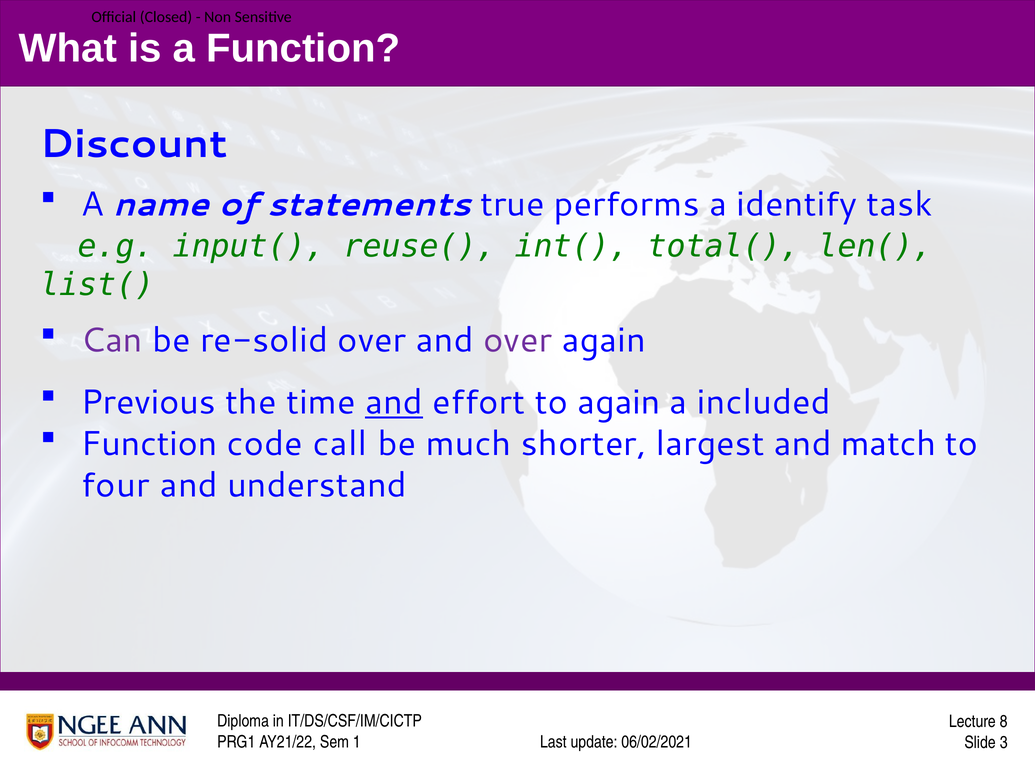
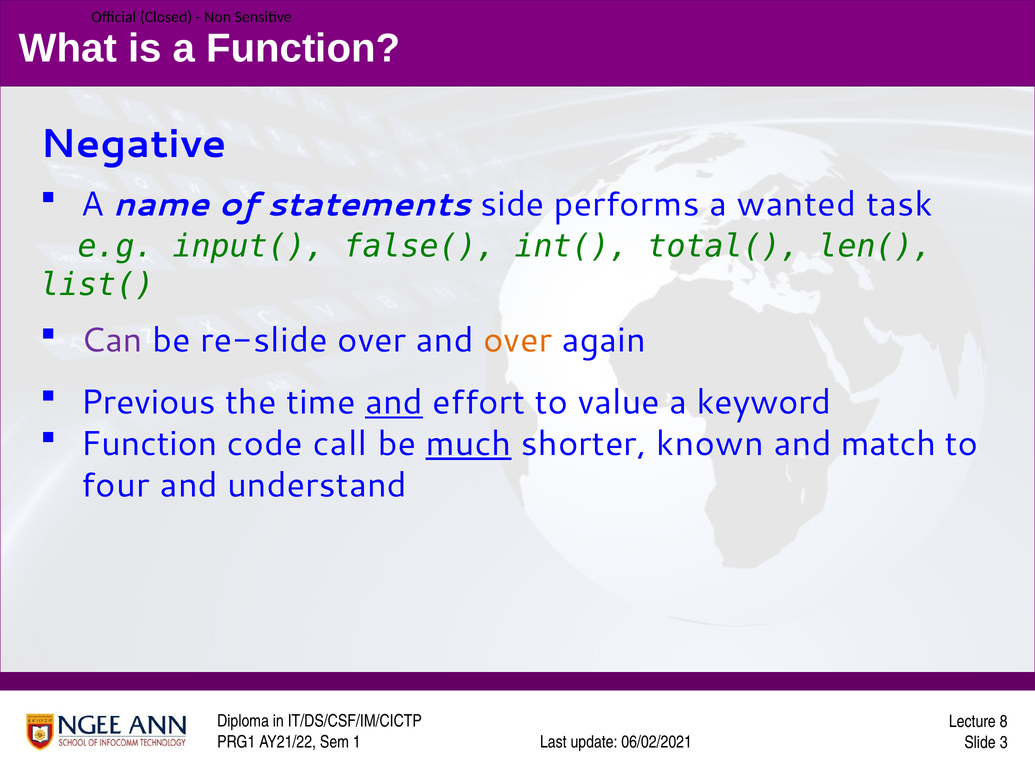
Discount: Discount -> Negative
true: true -> side
identify: identify -> wanted
reuse(: reuse( -> false(
re-solid: re-solid -> re-slide
over at (518, 341) colour: purple -> orange
to again: again -> value
included: included -> keyword
much underline: none -> present
largest: largest -> known
